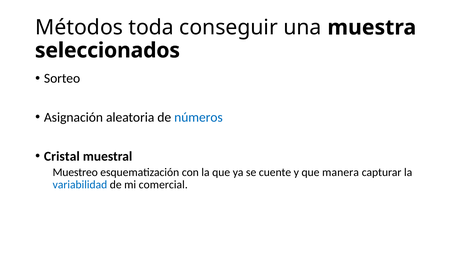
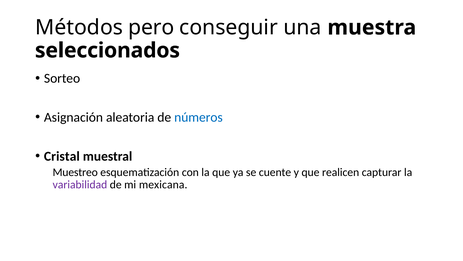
toda: toda -> pero
manera: manera -> realicen
variabilidad colour: blue -> purple
comercial: comercial -> mexicana
